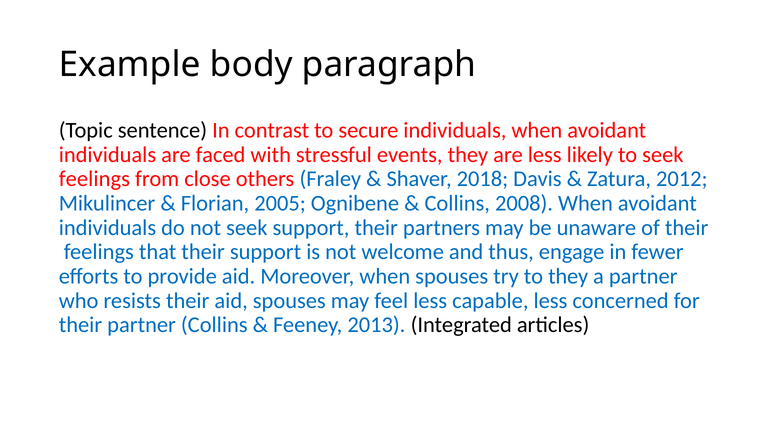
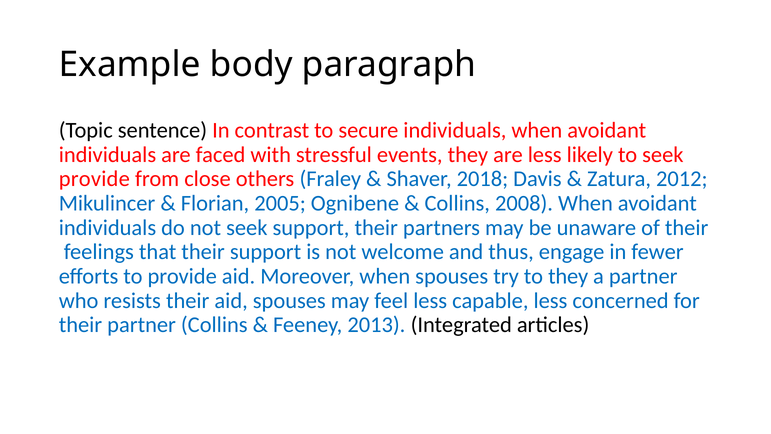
feelings at (94, 179): feelings -> provide
